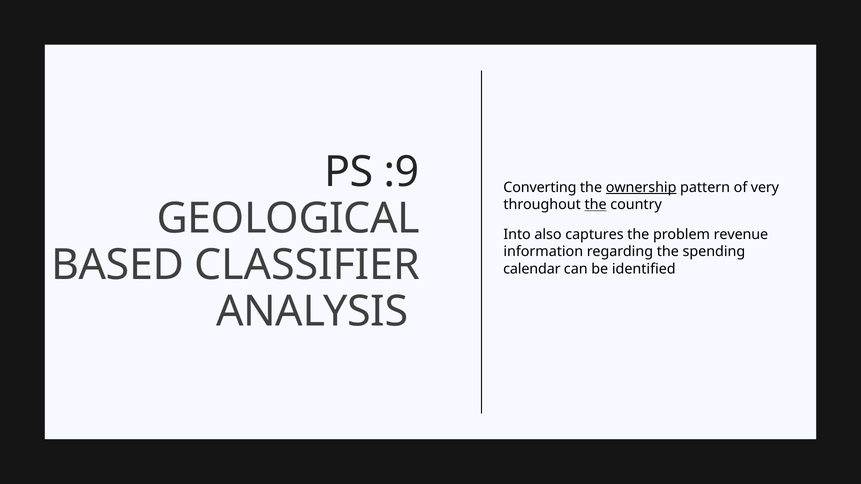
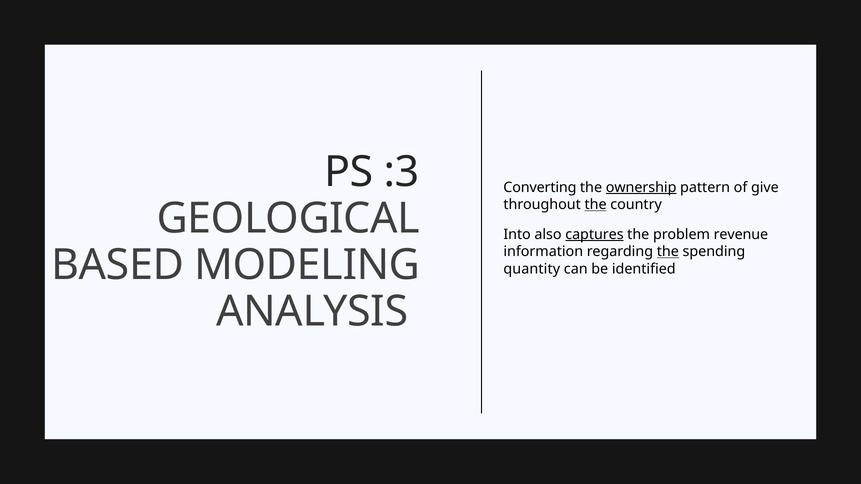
:9: :9 -> :3
very: very -> give
captures underline: none -> present
the at (668, 252) underline: none -> present
CLASSIFIER: CLASSIFIER -> MODELING
calendar: calendar -> quantity
